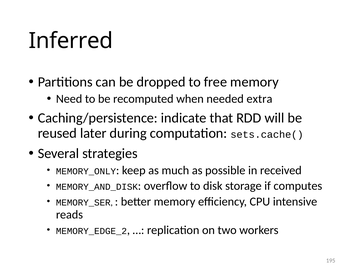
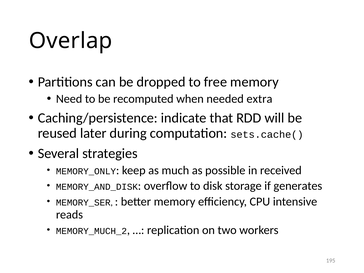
Inferred: Inferred -> Overlap
computes: computes -> generates
MEMORY_EDGE_2: MEMORY_EDGE_2 -> MEMORY_MUCH_2
